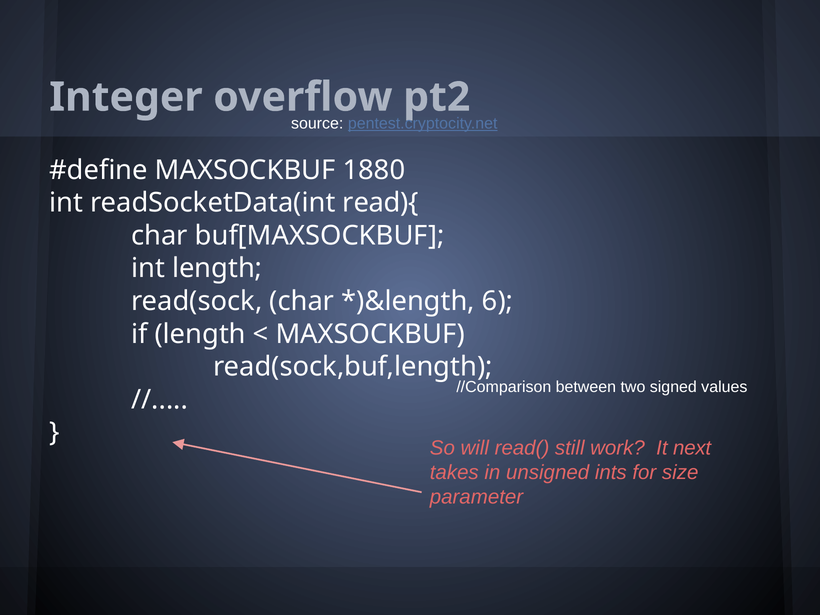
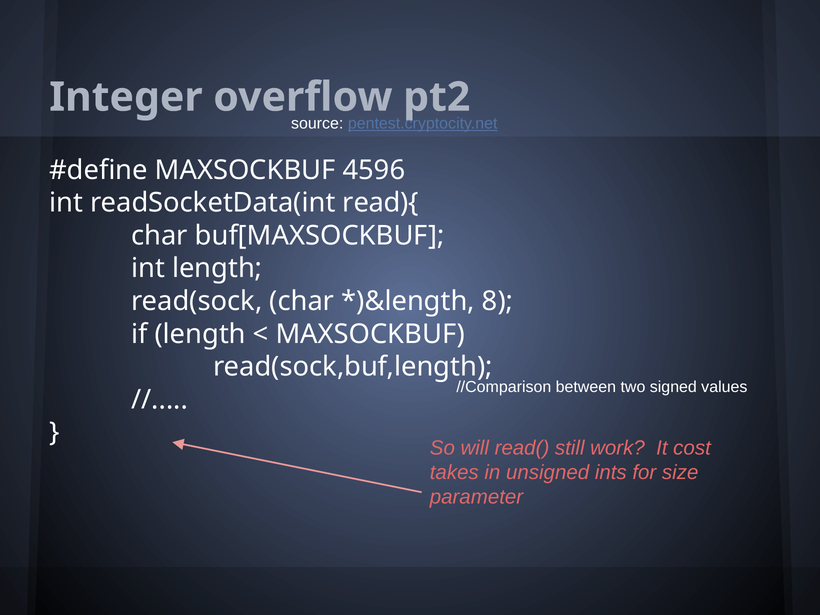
1880: 1880 -> 4596
6: 6 -> 8
next: next -> cost
